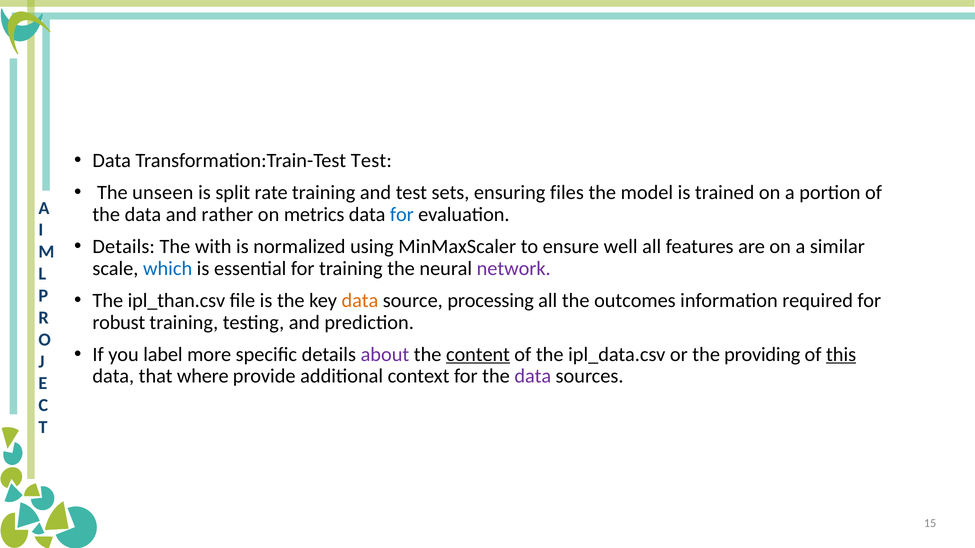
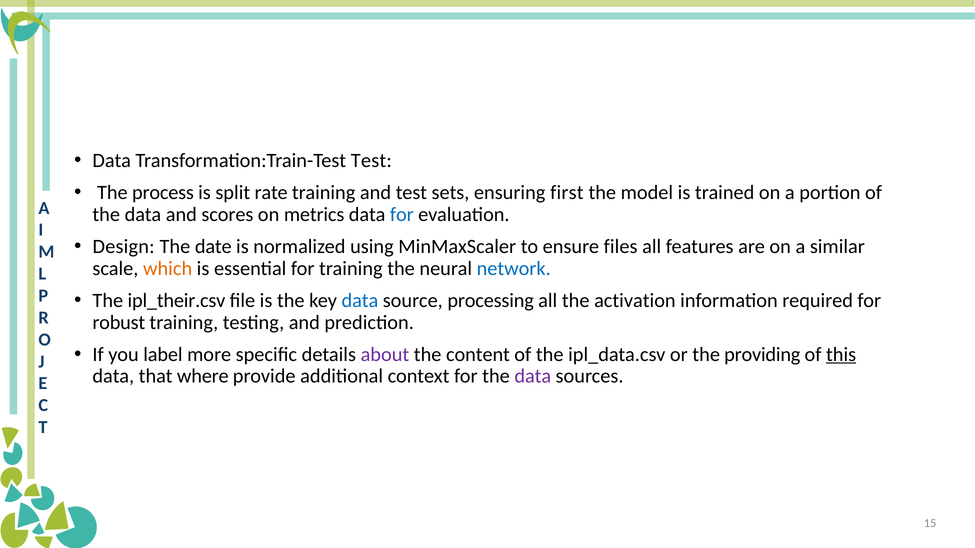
unseen: unseen -> process
files: files -> first
rather: rather -> scores
Details at (124, 247): Details -> Design
with: with -> date
well: well -> files
which colour: blue -> orange
network colour: purple -> blue
ipl_than.csv: ipl_than.csv -> ipl_their.csv
data at (360, 301) colour: orange -> blue
outcomes: outcomes -> activation
content underline: present -> none
